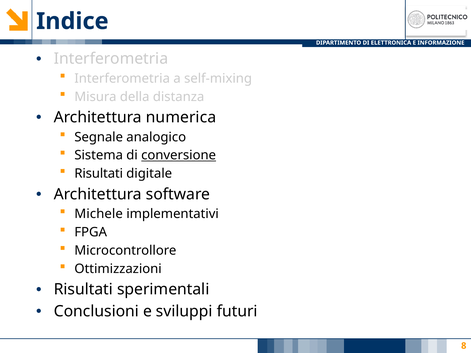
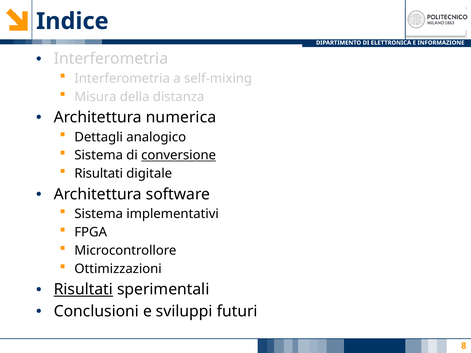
Segnale: Segnale -> Dettagli
Michele at (99, 214): Michele -> Sistema
Risultati at (83, 290) underline: none -> present
